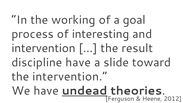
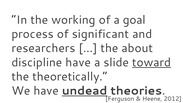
interesting: interesting -> significant
intervention at (43, 48): intervention -> researchers
result: result -> about
toward underline: none -> present
the intervention: intervention -> theoretically
